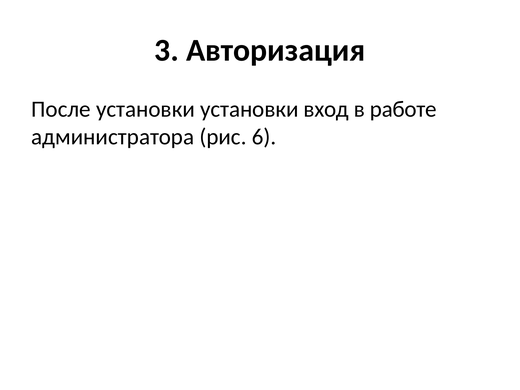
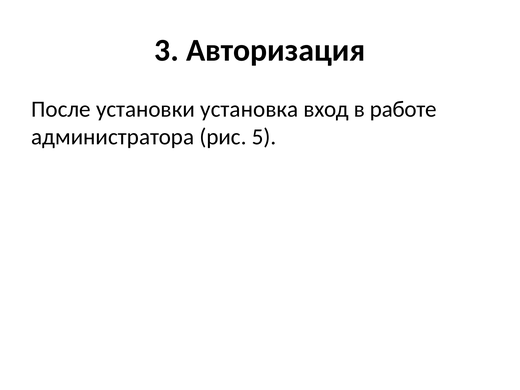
установки установки: установки -> установка
6: 6 -> 5
